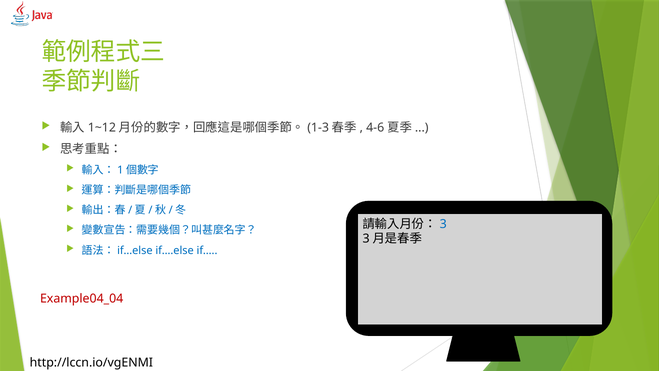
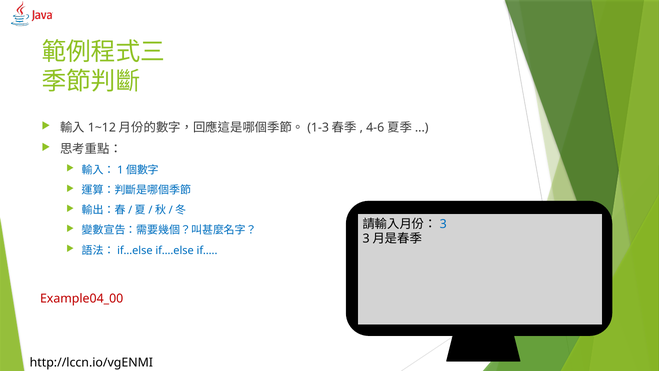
Example04_04: Example04_04 -> Example04_00
